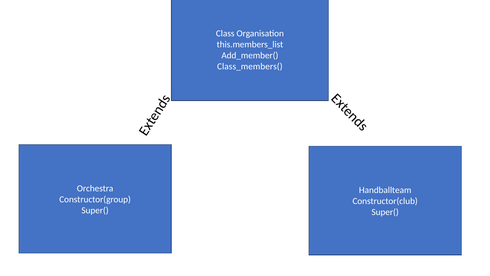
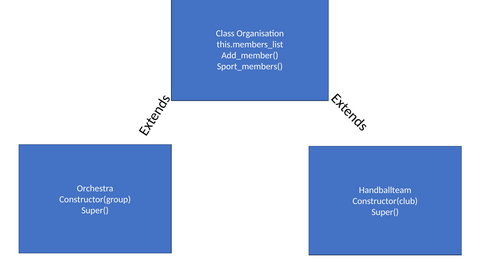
Class_members(: Class_members( -> Sport_members(
